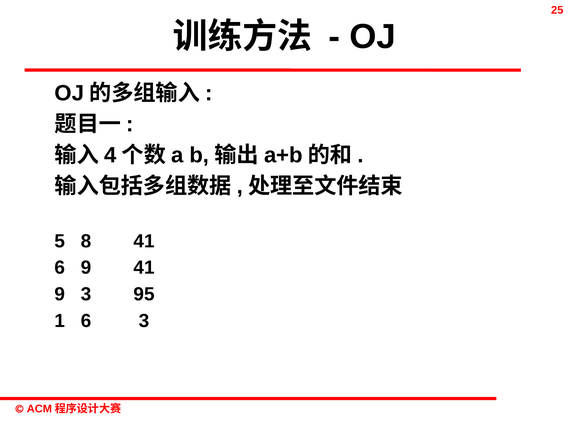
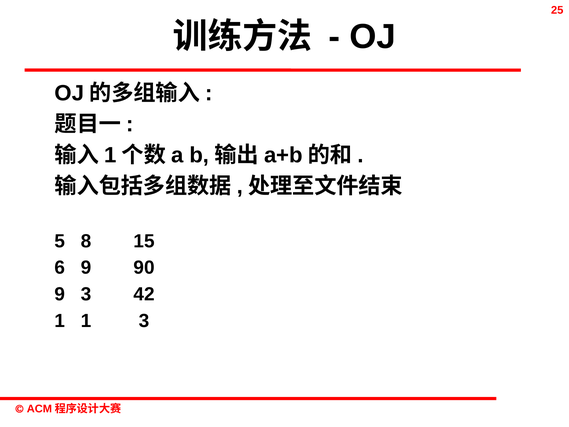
4 at (110, 155): 4 -> 1
8 41: 41 -> 15
9 41: 41 -> 90
95: 95 -> 42
1 6: 6 -> 1
